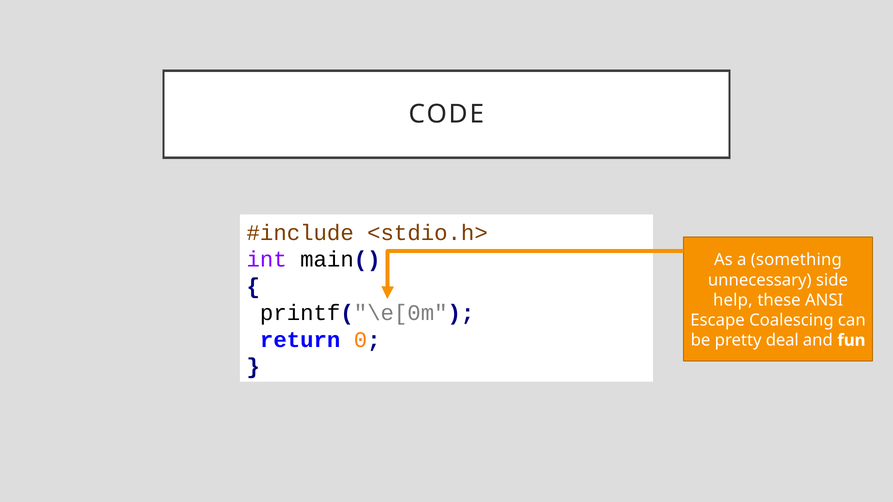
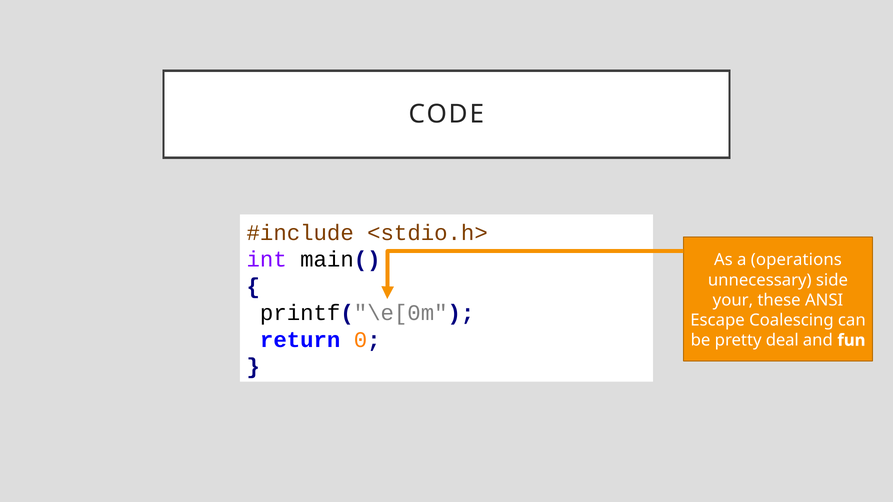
something: something -> operations
help: help -> your
